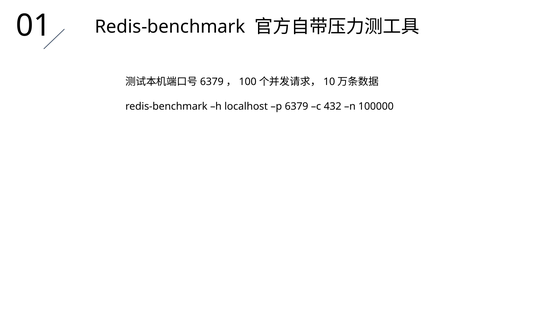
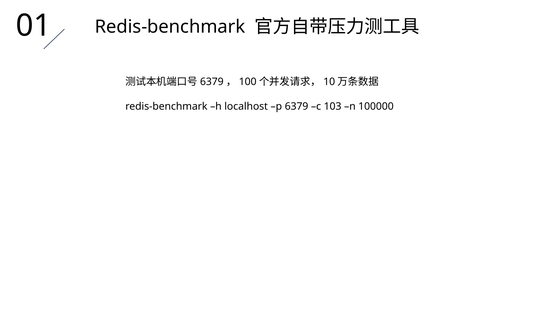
432: 432 -> 103
